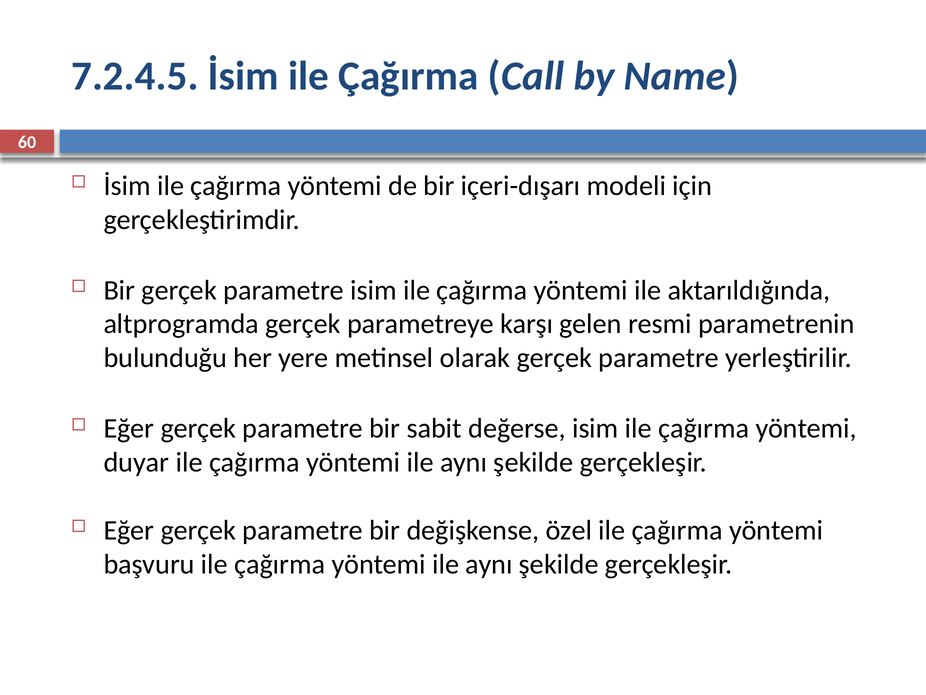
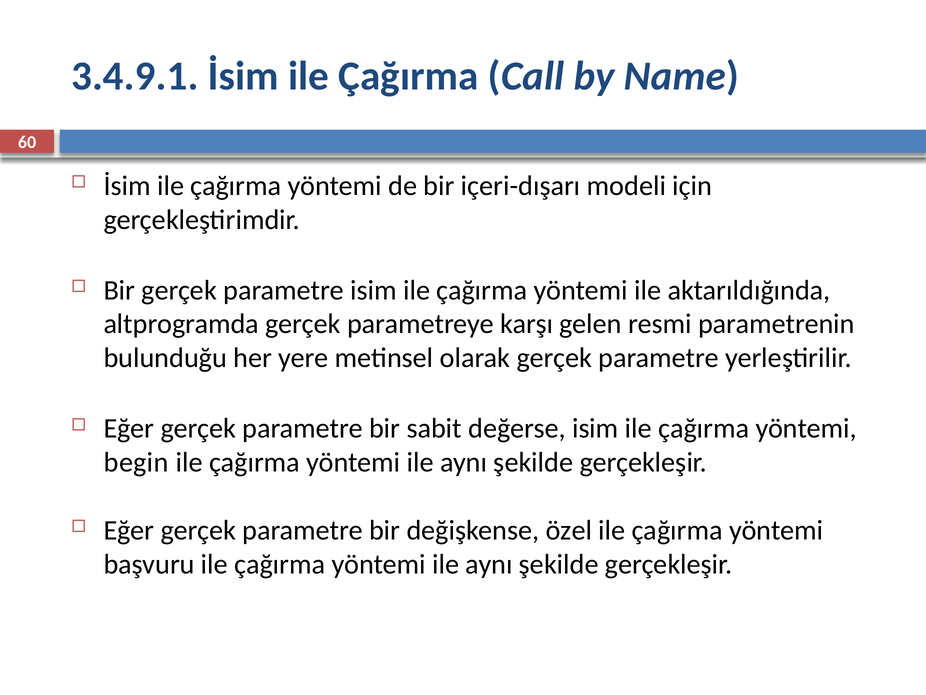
7.2.4.5: 7.2.4.5 -> 3.4.9.1
duyar: duyar -> begin
